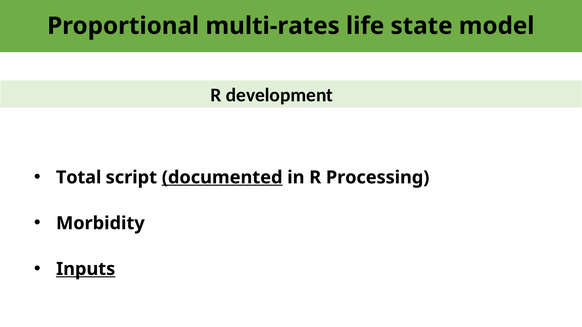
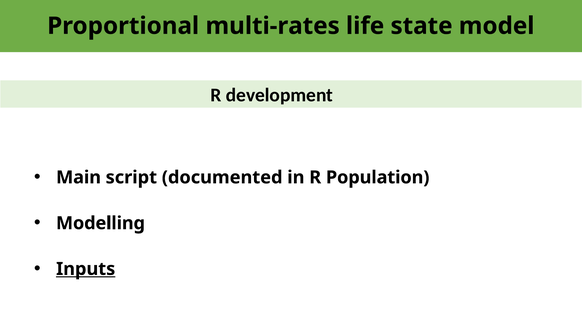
Total: Total -> Main
documented underline: present -> none
Processing: Processing -> Population
Morbidity: Morbidity -> Modelling
